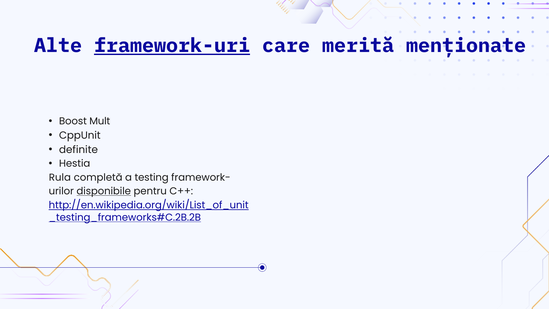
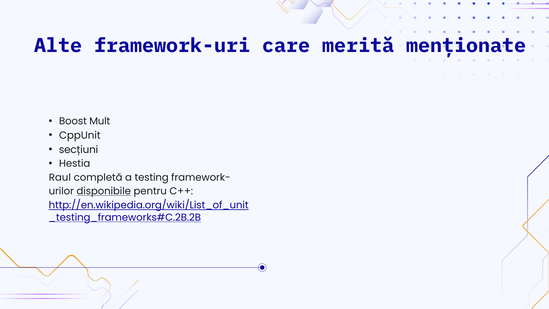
framework-uri underline: present -> none
definite: definite -> secțiuni
Rula: Rula -> Raul
